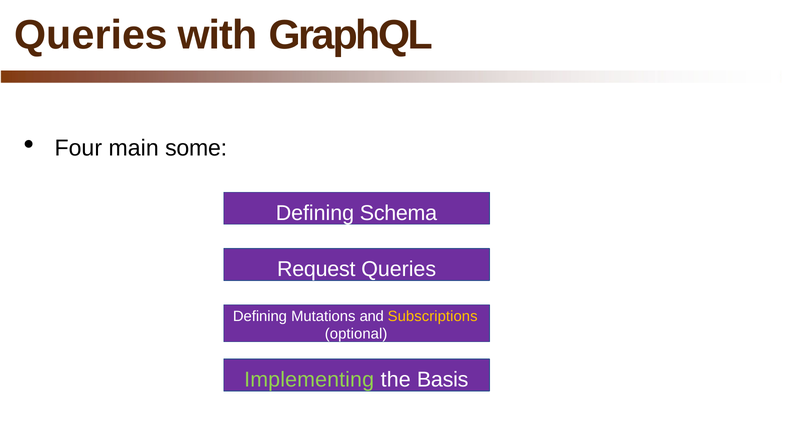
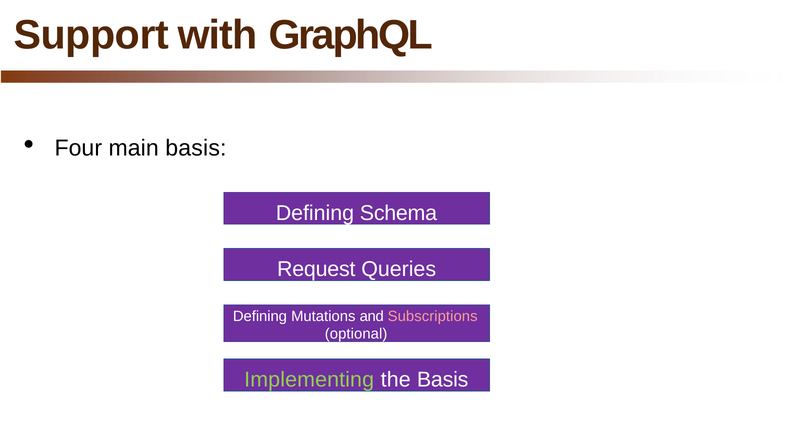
Queries at (91, 35): Queries -> Support
main some: some -> basis
Subscriptions colour: yellow -> pink
